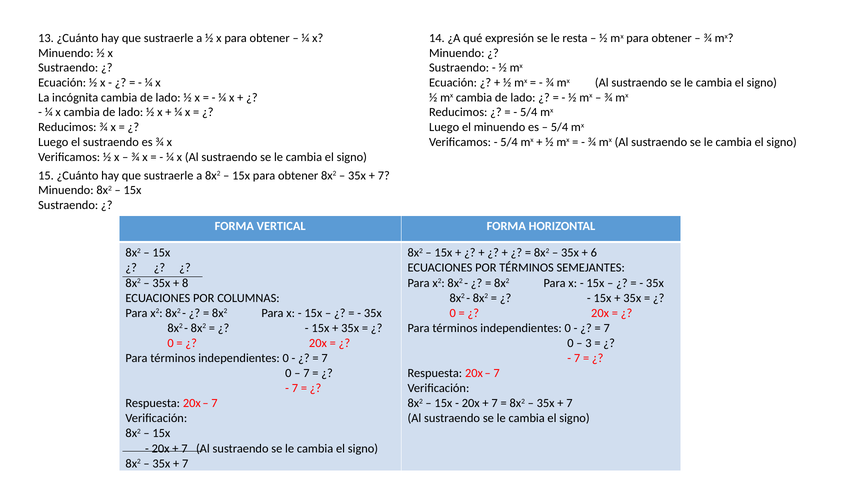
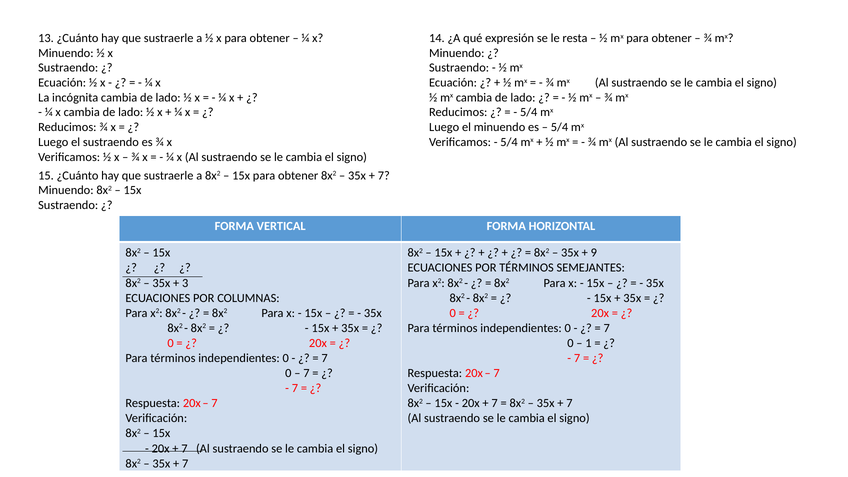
6: 6 -> 9
8: 8 -> 3
3: 3 -> 1
